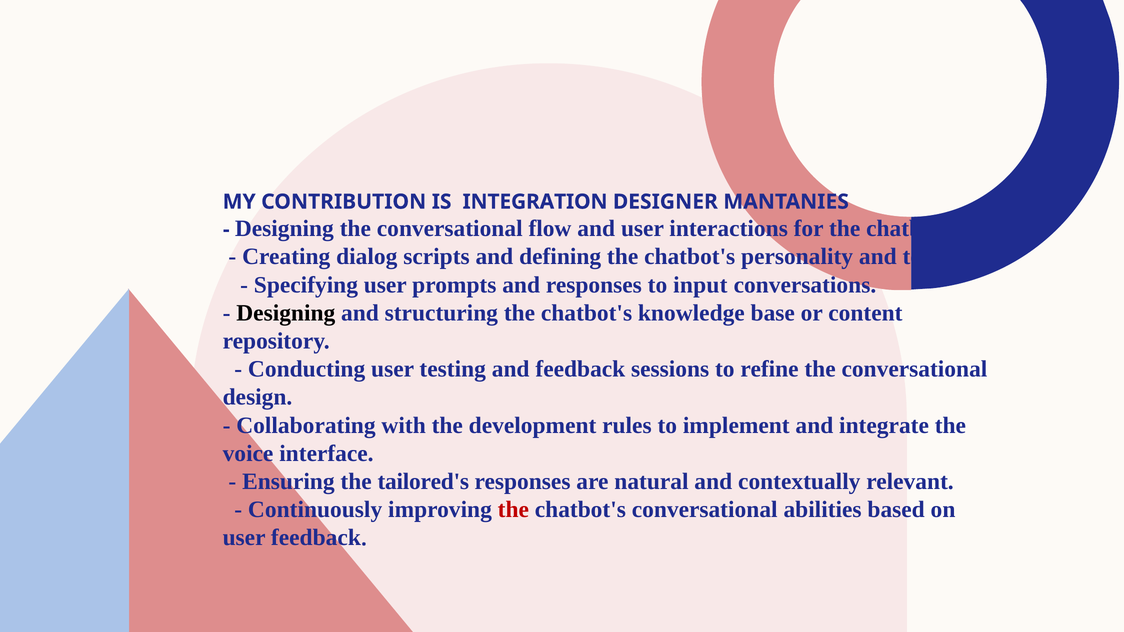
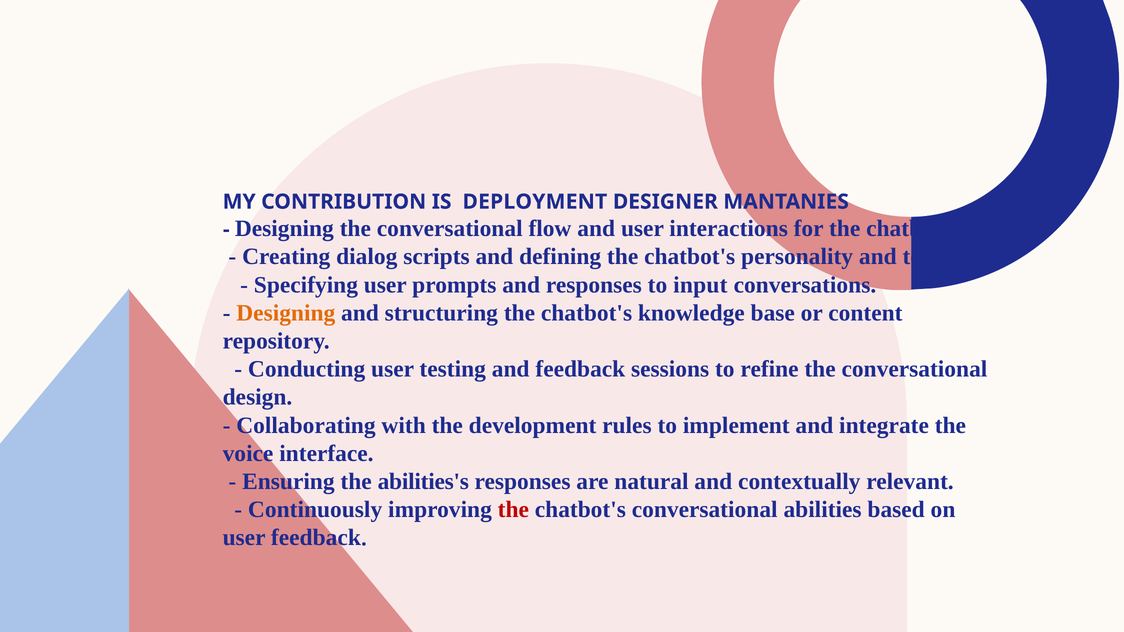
INTEGRATION: INTEGRATION -> DEPLOYMENT
Designing at (286, 313) colour: black -> orange
tailored's: tailored's -> abilities's
